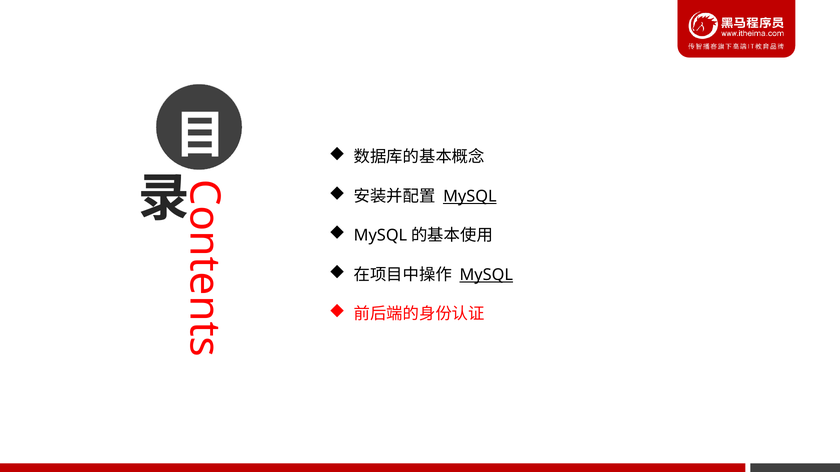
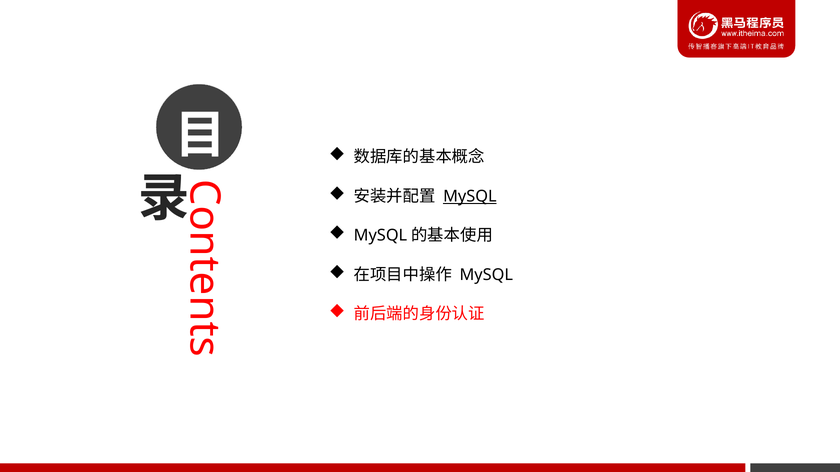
MySQL at (486, 275) underline: present -> none
